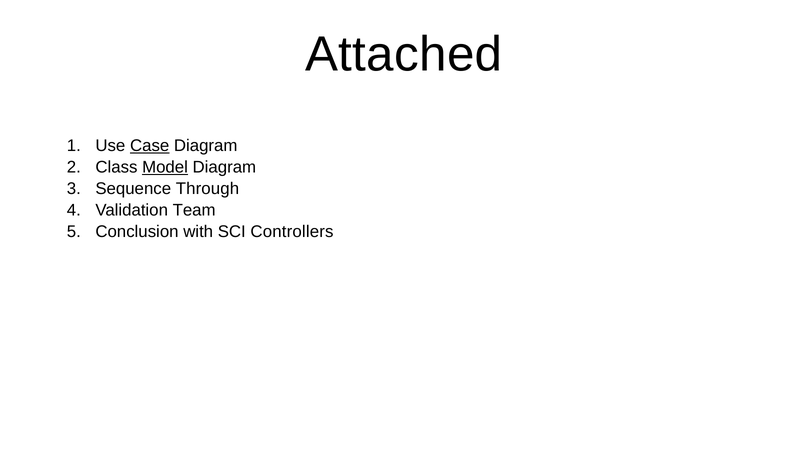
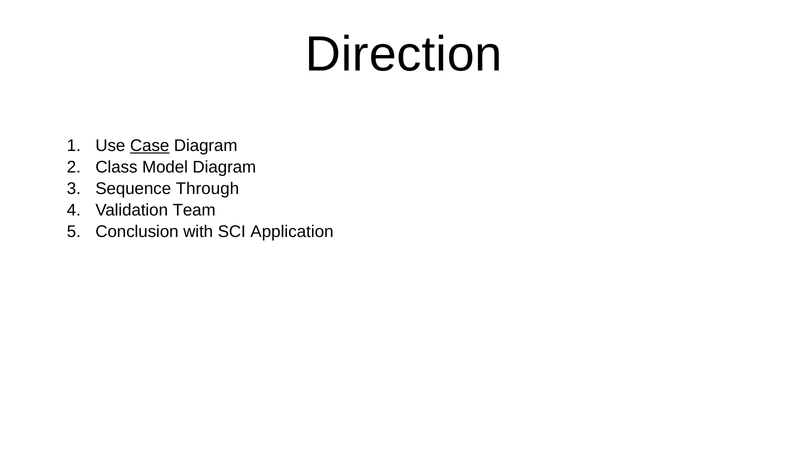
Attached: Attached -> Direction
Model underline: present -> none
Controllers: Controllers -> Application
